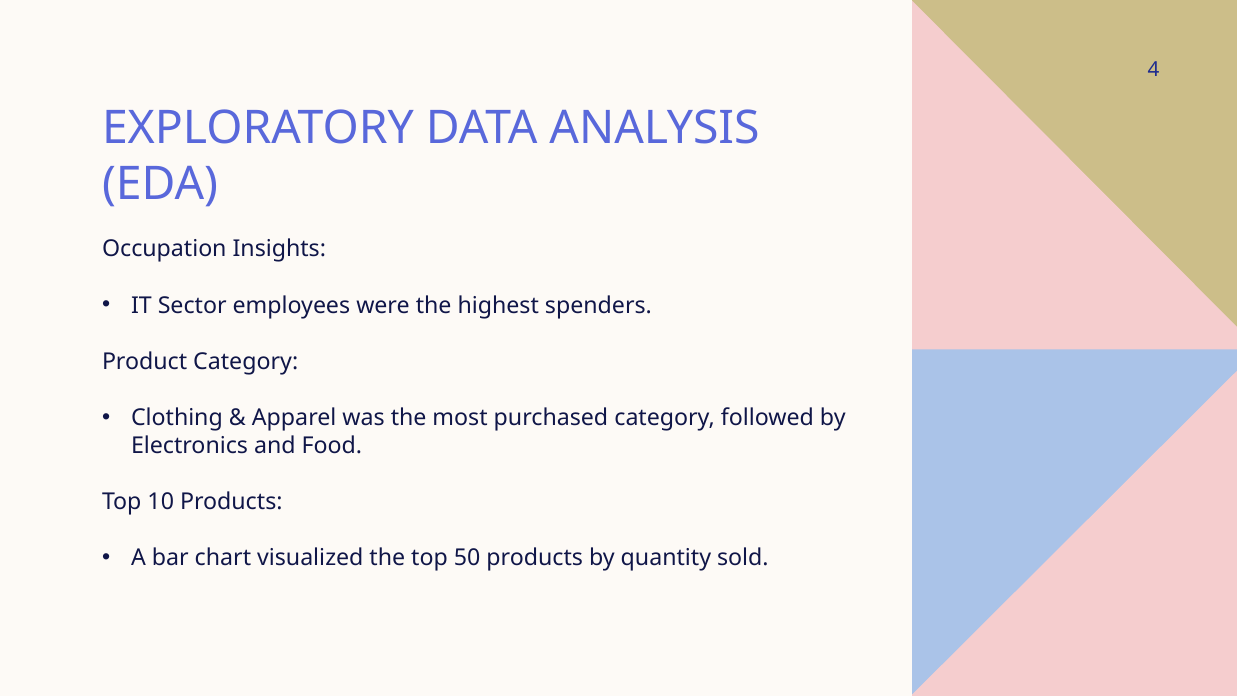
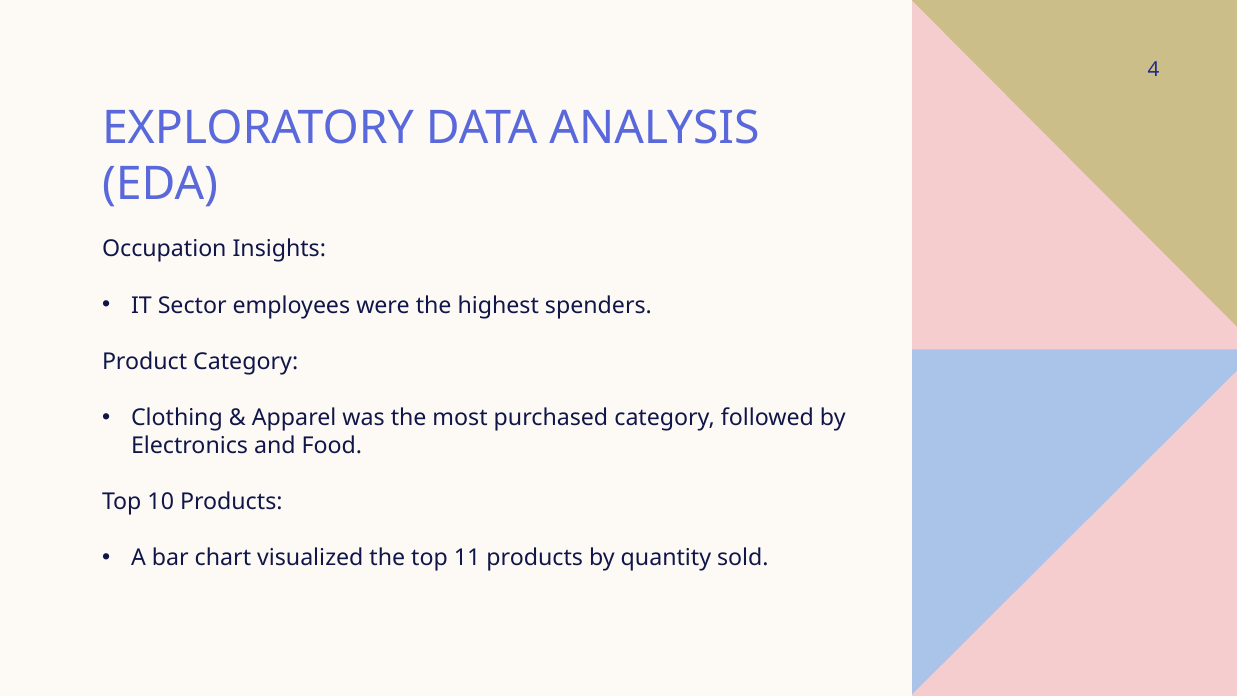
50: 50 -> 11
